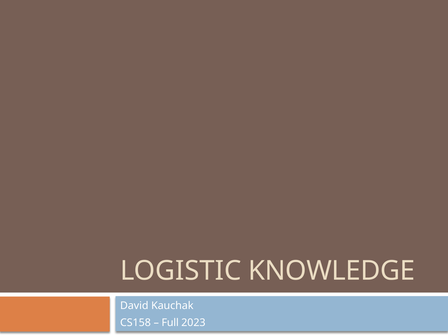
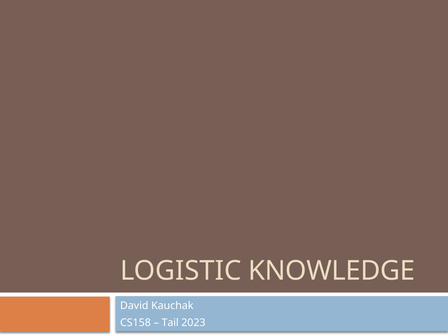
Full: Full -> Tail
